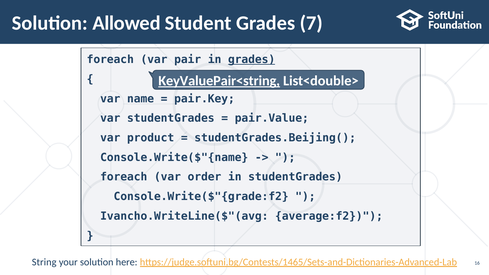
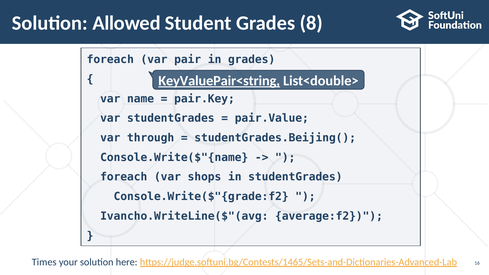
7: 7 -> 8
grades at (252, 60) underline: present -> none
product: product -> through
order: order -> shops
String: String -> Times
